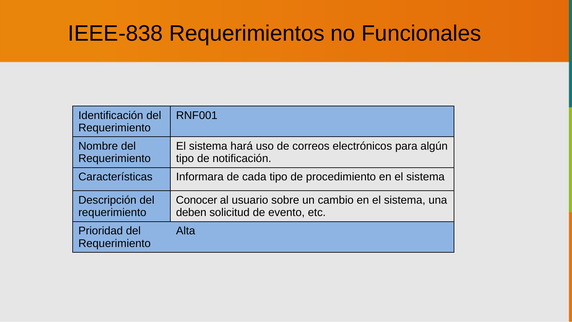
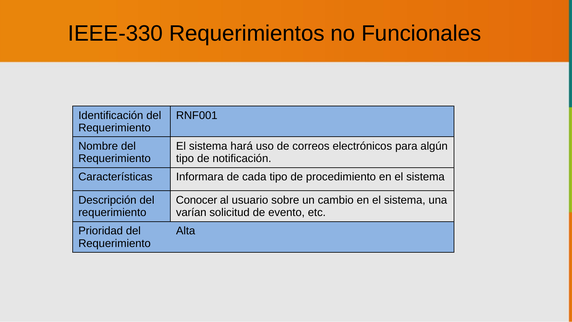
IEEE-838: IEEE-838 -> IEEE-330
deben: deben -> varían
